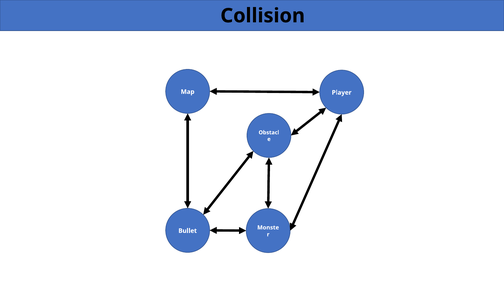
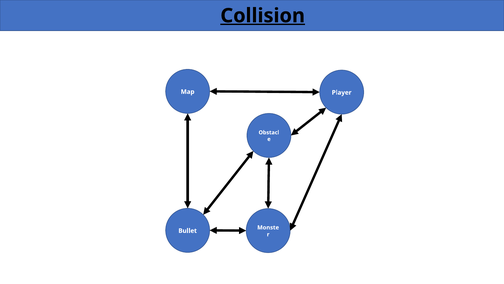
Collision underline: none -> present
